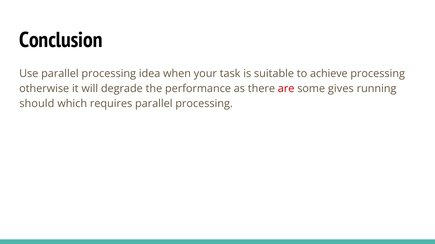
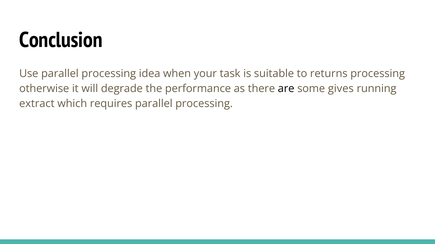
achieve: achieve -> returns
are colour: red -> black
should: should -> extract
